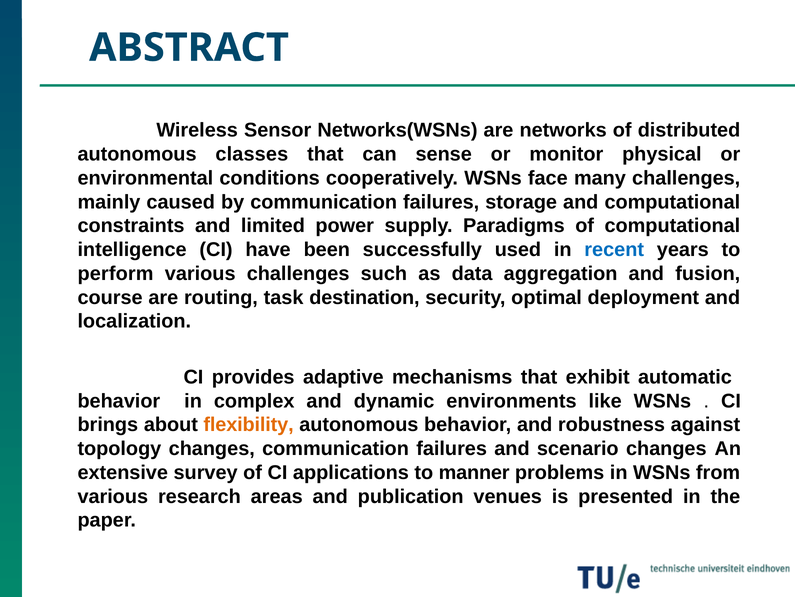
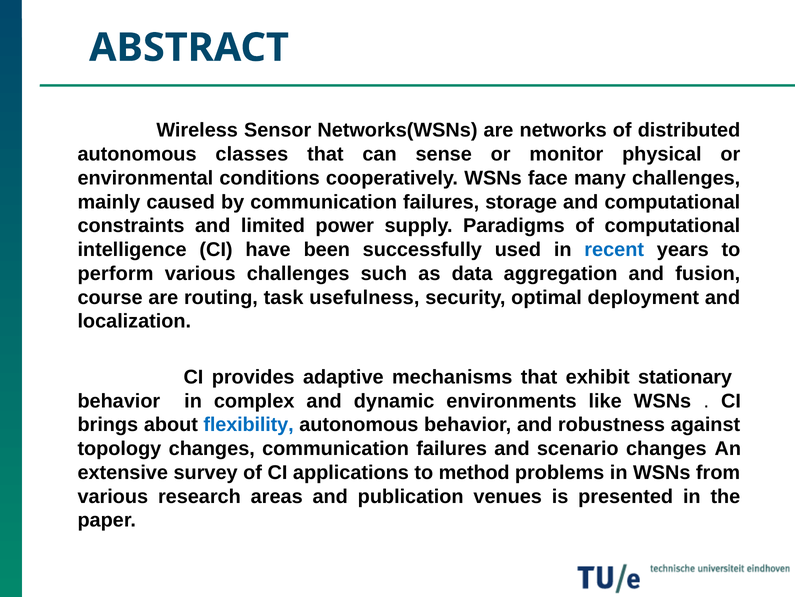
destination: destination -> usefulness
automatic: automatic -> stationary
flexibility colour: orange -> blue
manner: manner -> method
